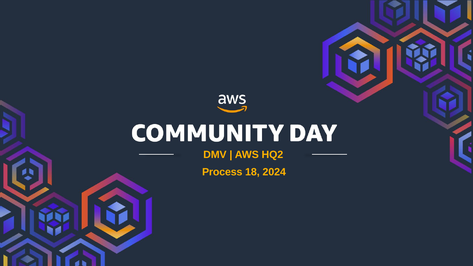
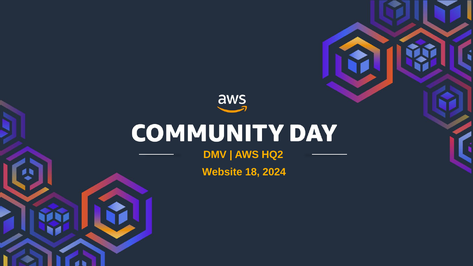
Process: Process -> Website
